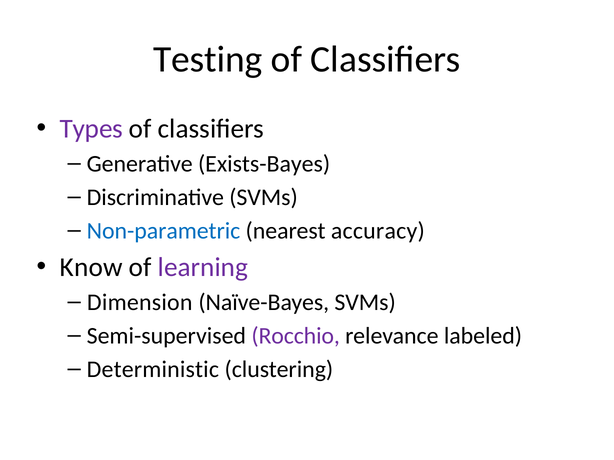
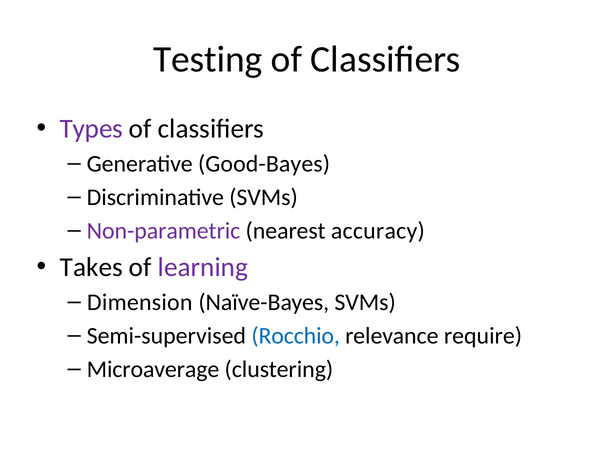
Exists-Bayes: Exists-Bayes -> Good-Bayes
Non-parametric colour: blue -> purple
Know: Know -> Takes
Rocchio colour: purple -> blue
labeled: labeled -> require
Deterministic: Deterministic -> Microaverage
